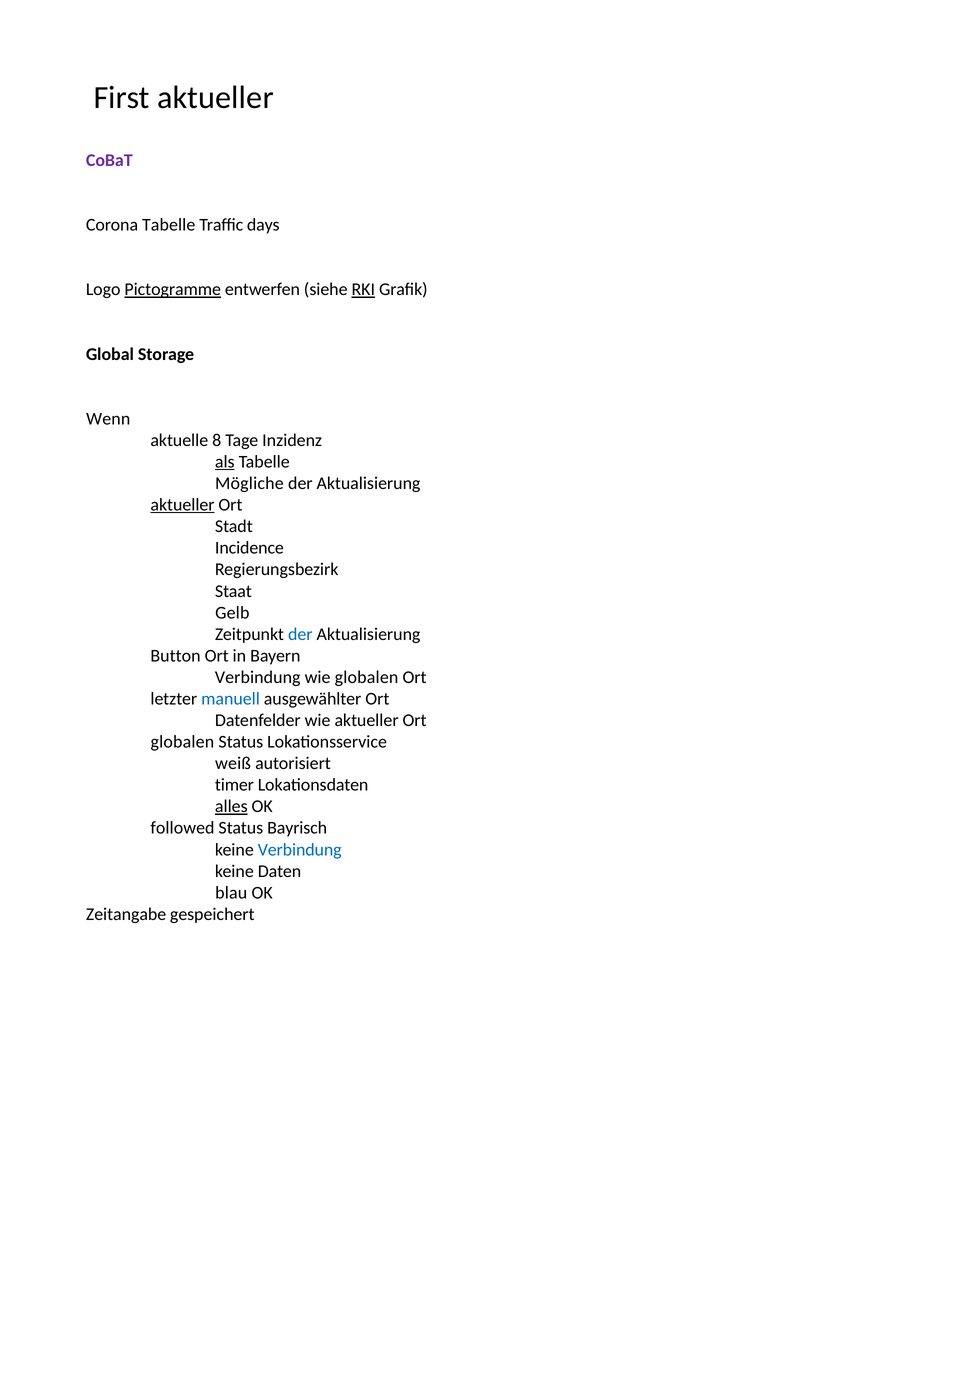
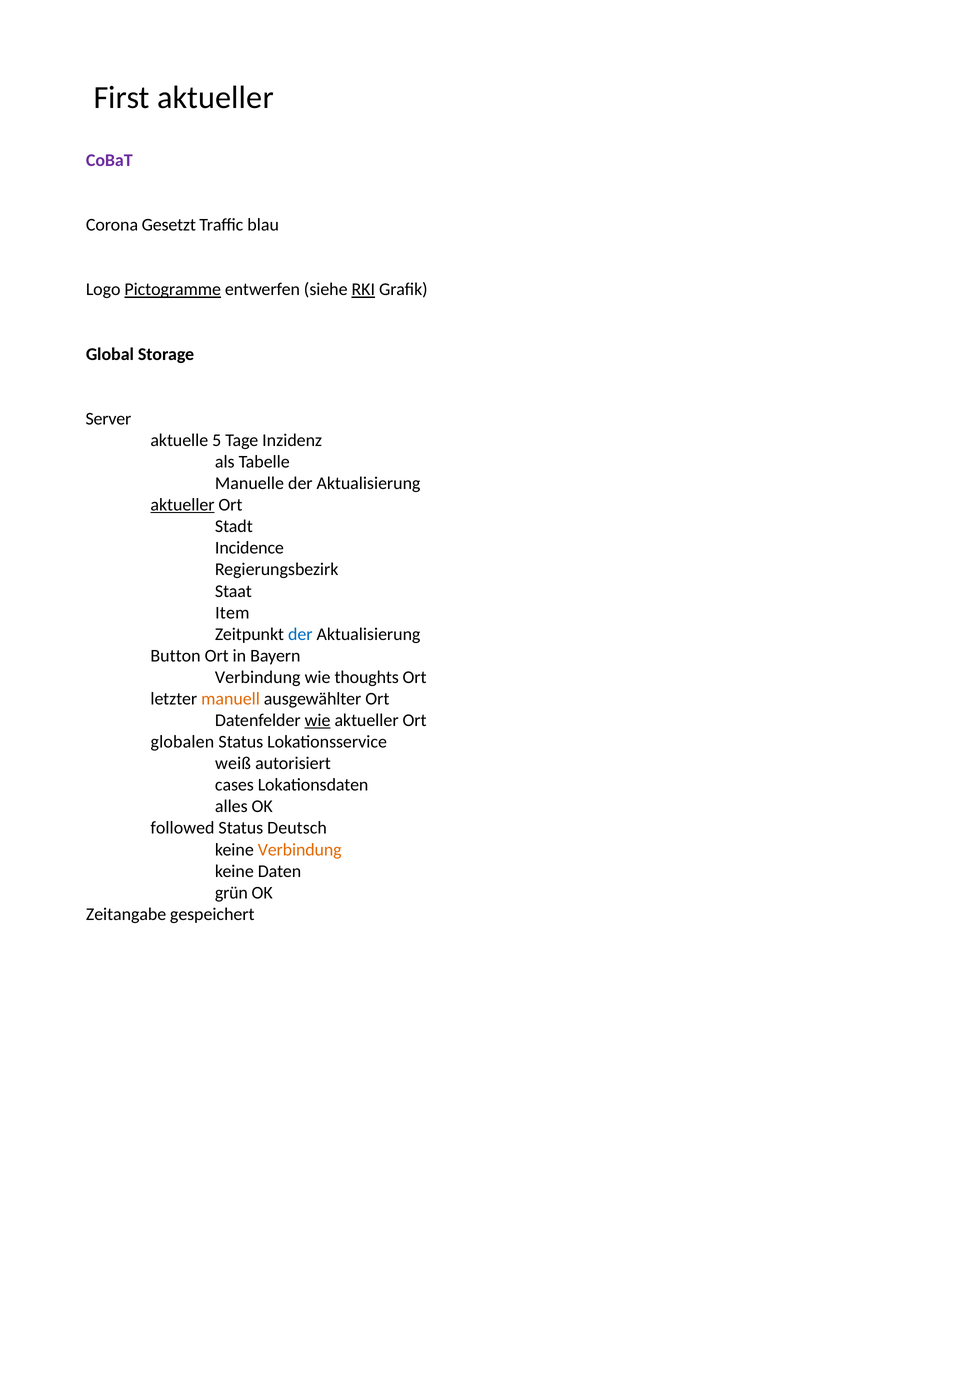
Corona Tabelle: Tabelle -> Gesetzt
days: days -> blau
Wenn: Wenn -> Server
8: 8 -> 5
als underline: present -> none
Mögliche: Mögliche -> Manuelle
Gelb: Gelb -> Item
wie globalen: globalen -> thoughts
manuell colour: blue -> orange
wie at (318, 720) underline: none -> present
timer: timer -> cases
alles underline: present -> none
Bayrisch: Bayrisch -> Deutsch
Verbindung at (300, 850) colour: blue -> orange
blau: blau -> grün
